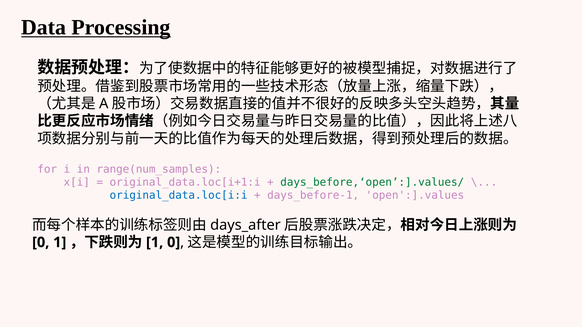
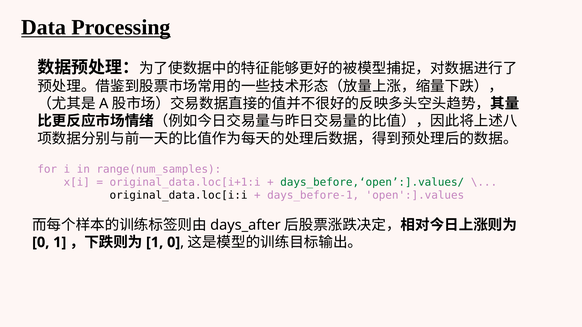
original_data.loc[i:i colour: blue -> black
